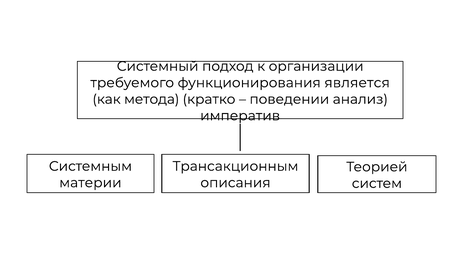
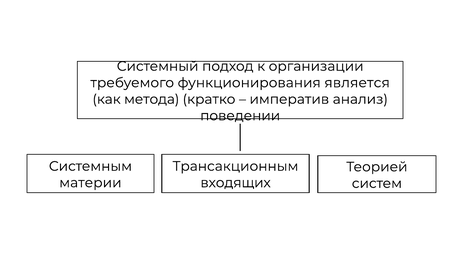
поведении: поведении -> императив
императив: императив -> поведении
описания: описания -> входящих
